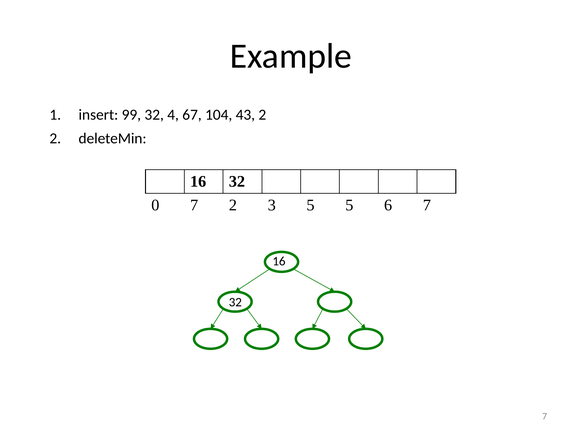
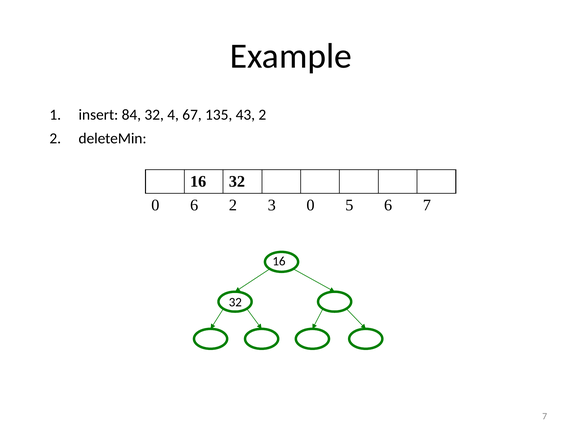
99: 99 -> 84
104: 104 -> 135
0 7: 7 -> 6
3 5: 5 -> 0
